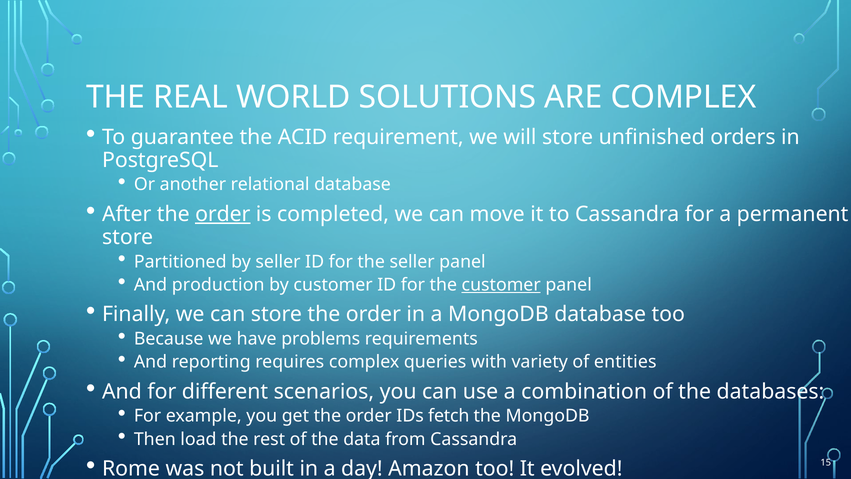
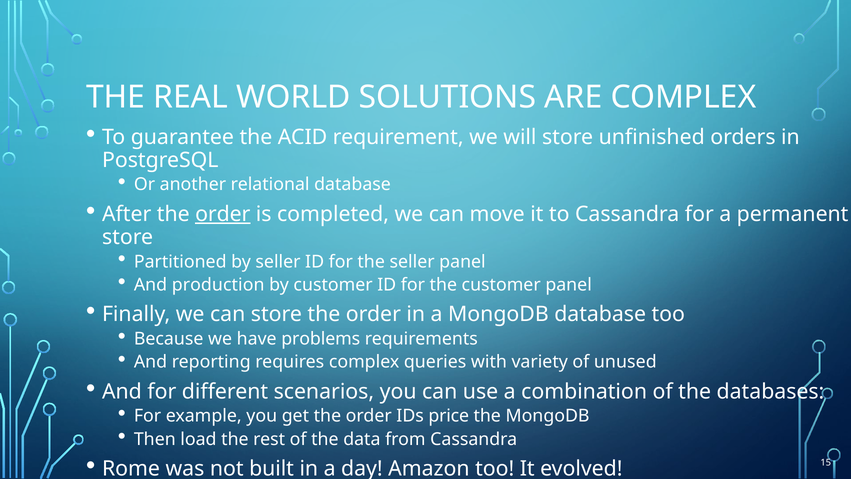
customer at (501, 285) underline: present -> none
entities: entities -> unused
fetch: fetch -> price
